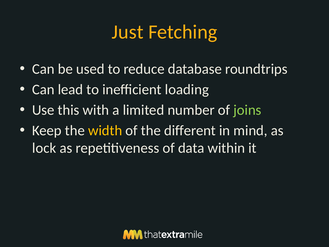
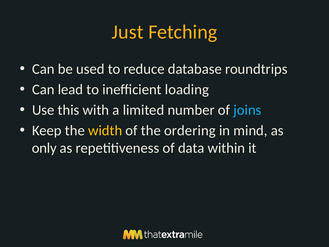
joins colour: light green -> light blue
different: different -> ordering
lock: lock -> only
